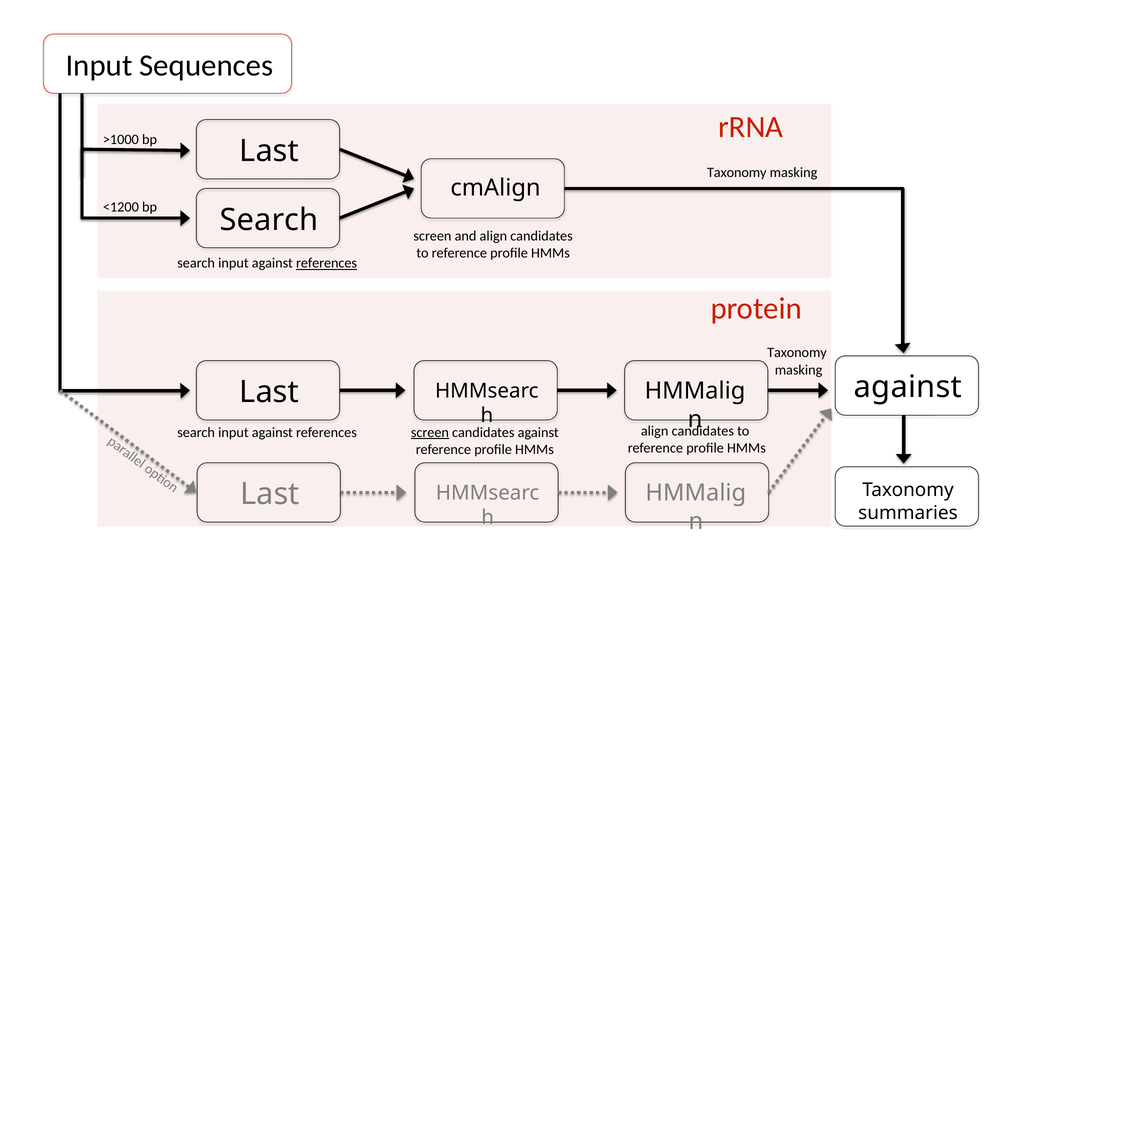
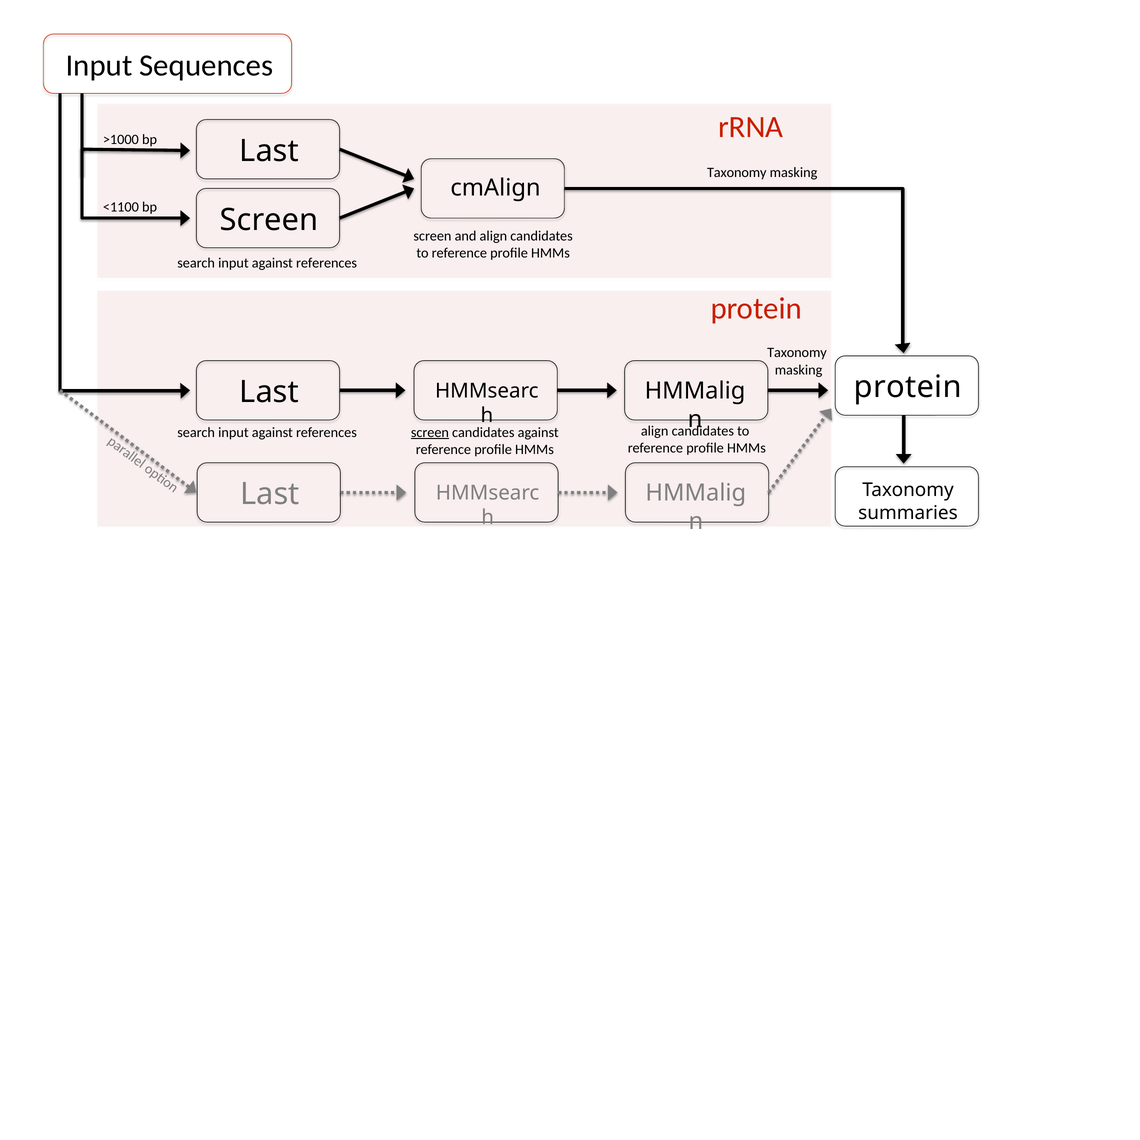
<1200: <1200 -> <1100
Search at (269, 220): Search -> Screen
references at (327, 263) underline: present -> none
against at (908, 387): against -> protein
